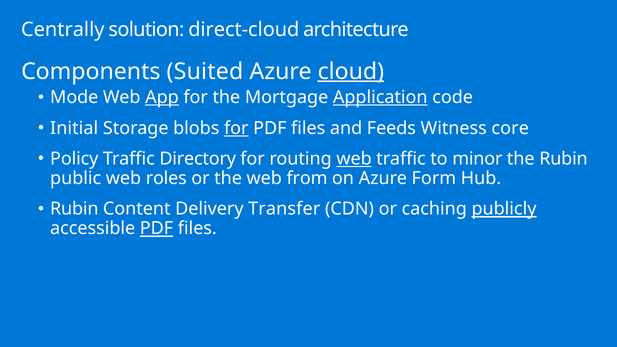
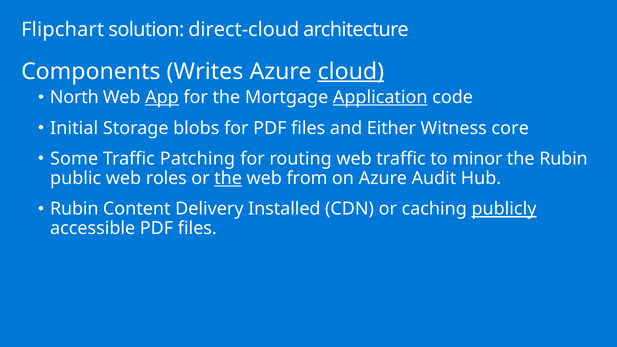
Centrally: Centrally -> Flipchart
Suited: Suited -> Writes
Mode: Mode -> North
for at (236, 128) underline: present -> none
Feeds: Feeds -> Either
Policy: Policy -> Some
Directory: Directory -> Patching
web at (354, 159) underline: present -> none
the at (228, 178) underline: none -> present
Form: Form -> Audit
Transfer: Transfer -> Installed
PDF at (157, 229) underline: present -> none
